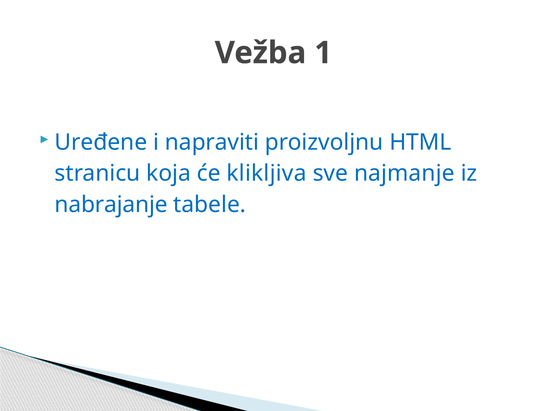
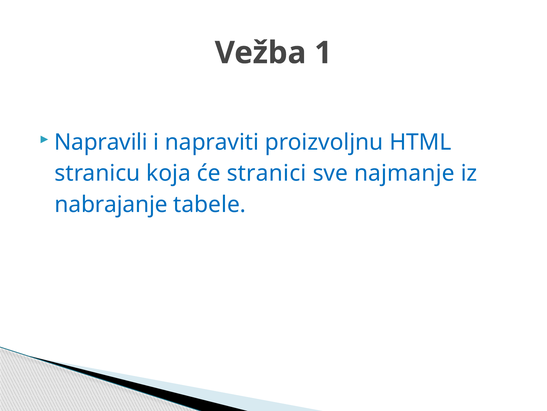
Uređene: Uređene -> Napravili
klikljiva: klikljiva -> stranici
